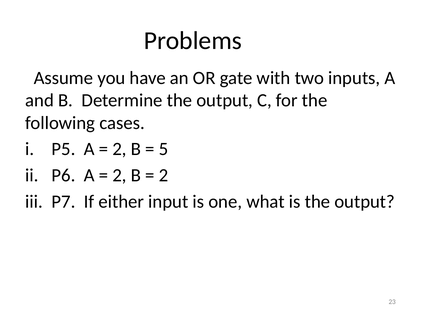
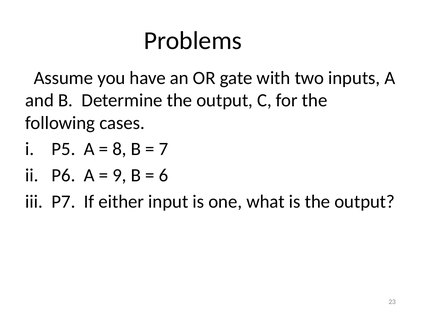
2 at (120, 149): 2 -> 8
5: 5 -> 7
2 at (120, 175): 2 -> 9
2 at (164, 175): 2 -> 6
